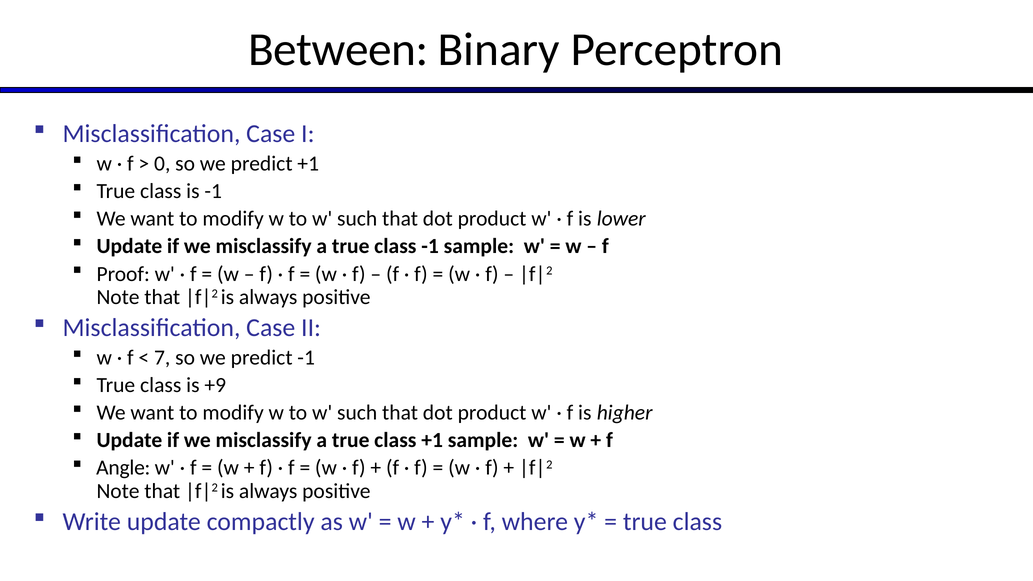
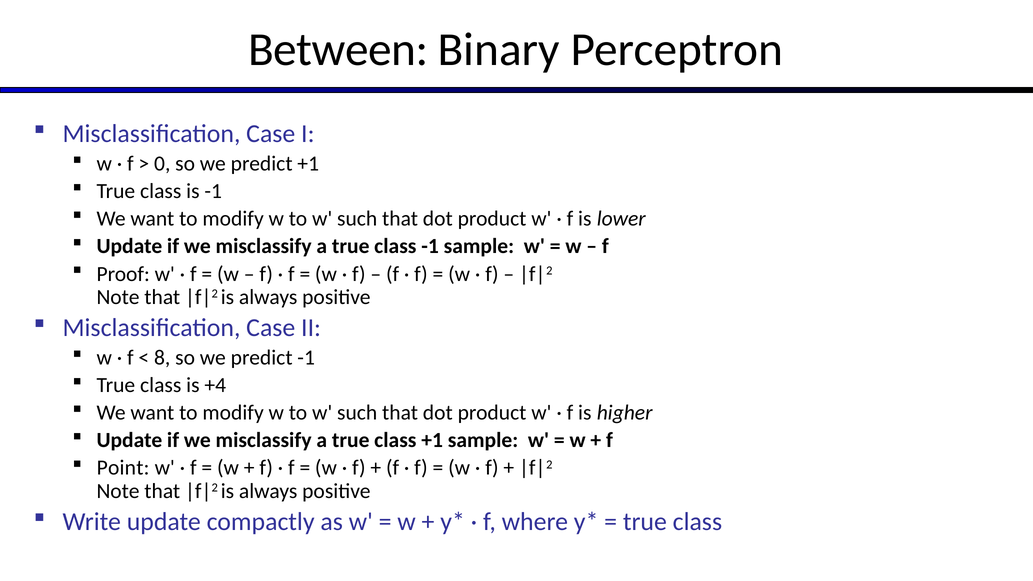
7: 7 -> 8
+9: +9 -> +4
Angle: Angle -> Point
